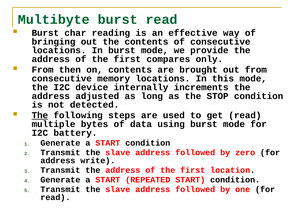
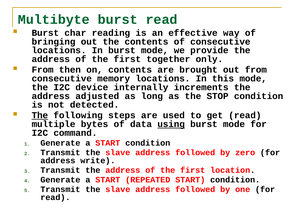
compares: compares -> together
using underline: none -> present
battery: battery -> command
